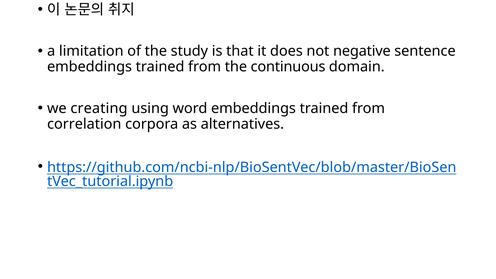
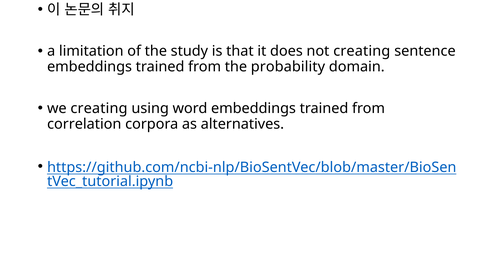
not negative: negative -> creating
continuous: continuous -> probability
